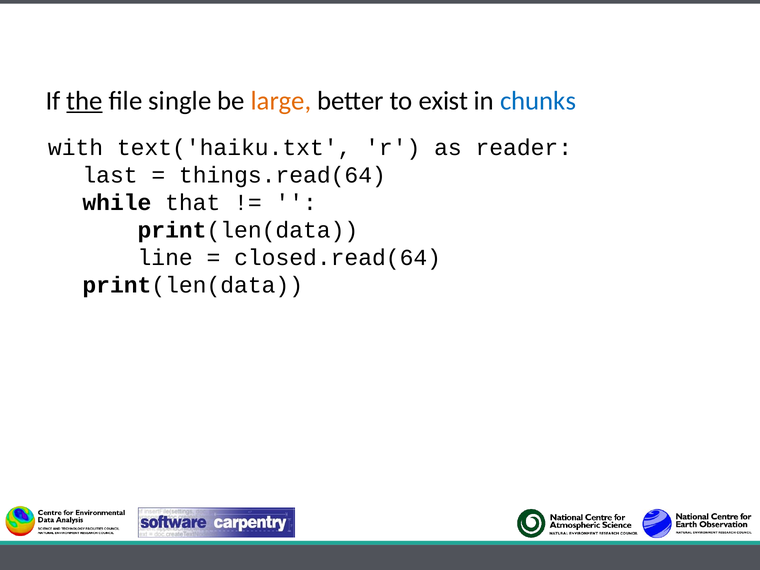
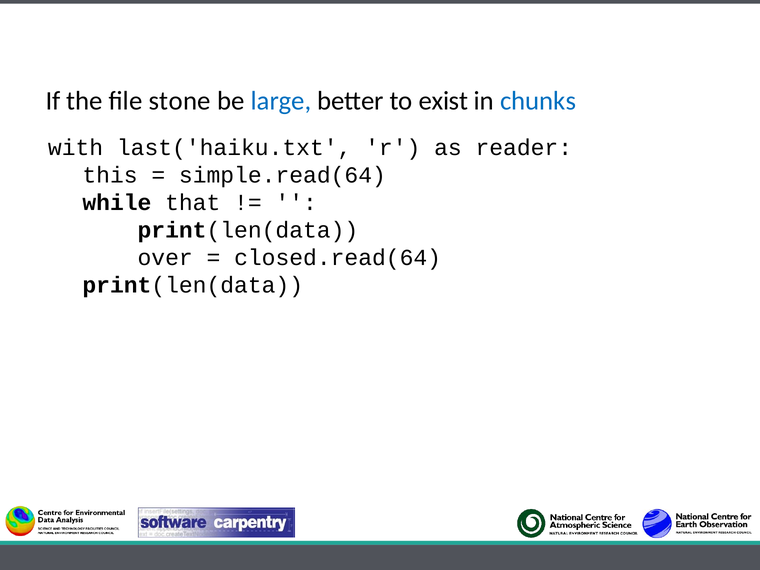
the underline: present -> none
single: single -> stone
large colour: orange -> blue
text('haiku.txt: text('haiku.txt -> last('haiku.txt
last: last -> this
things.read(64: things.read(64 -> simple.read(64
line: line -> over
